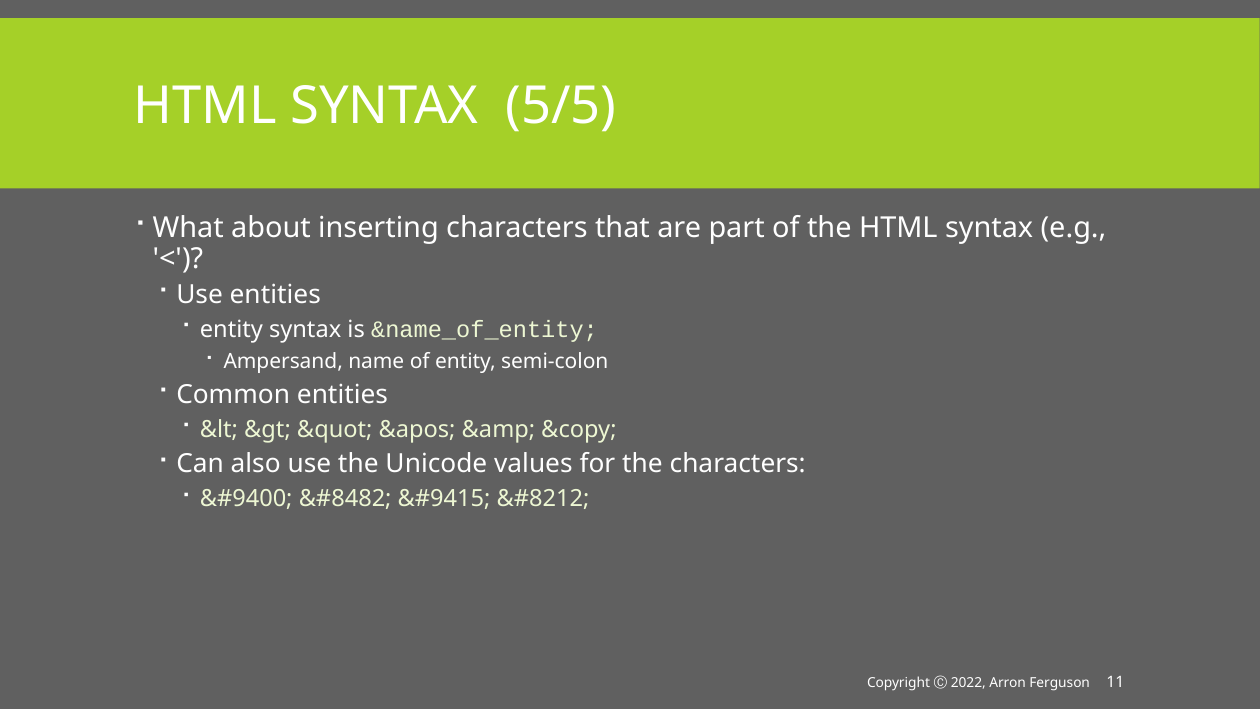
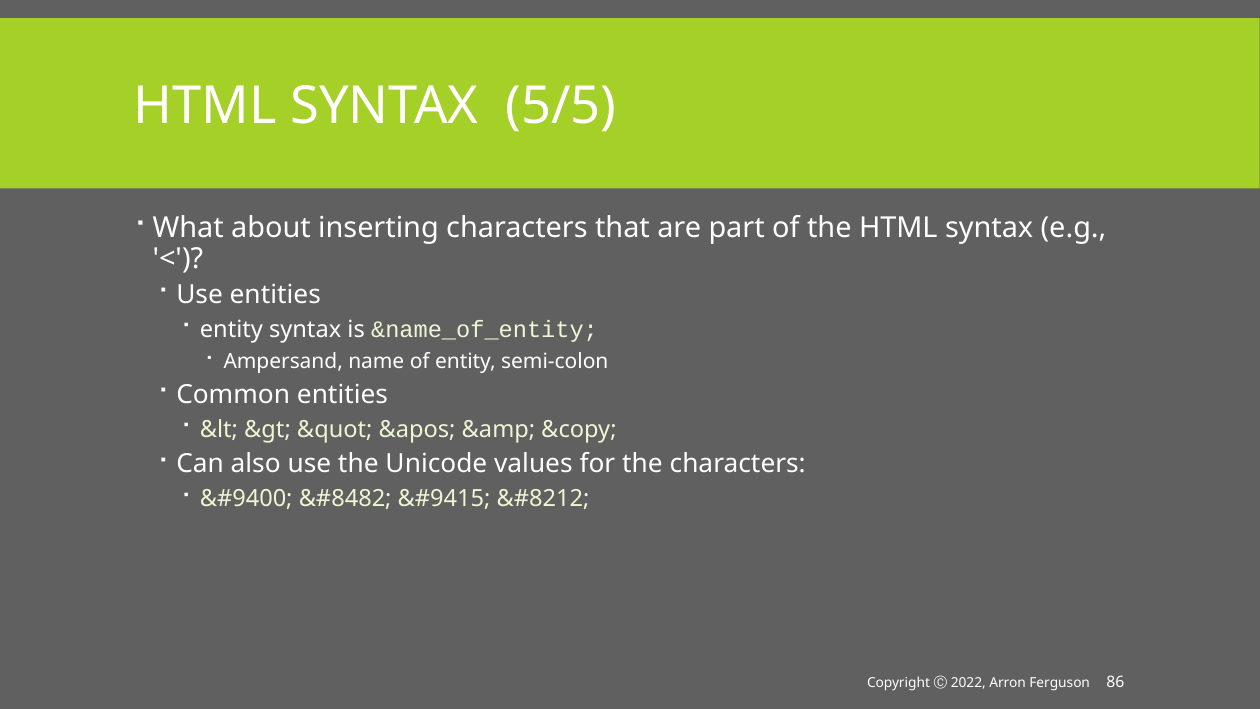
11: 11 -> 86
